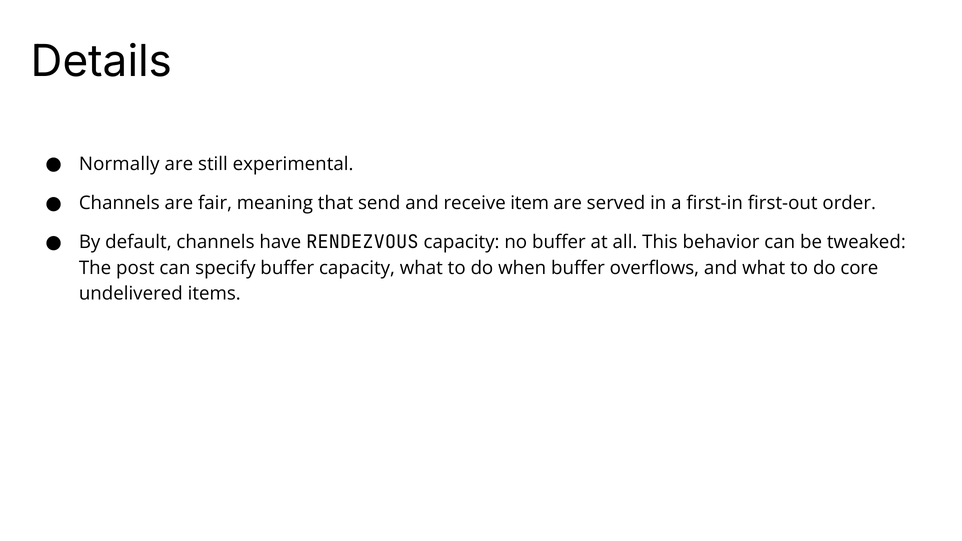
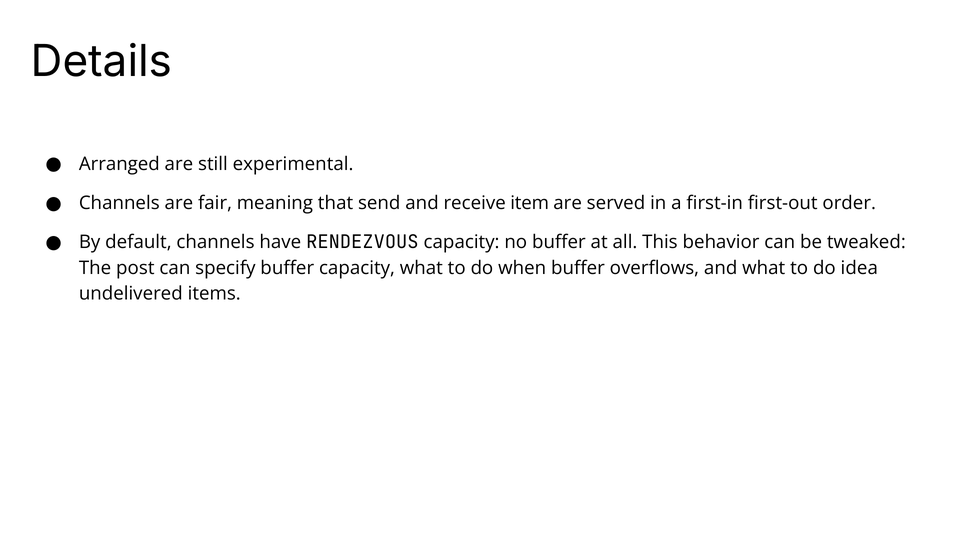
Normally: Normally -> Arranged
core: core -> idea
